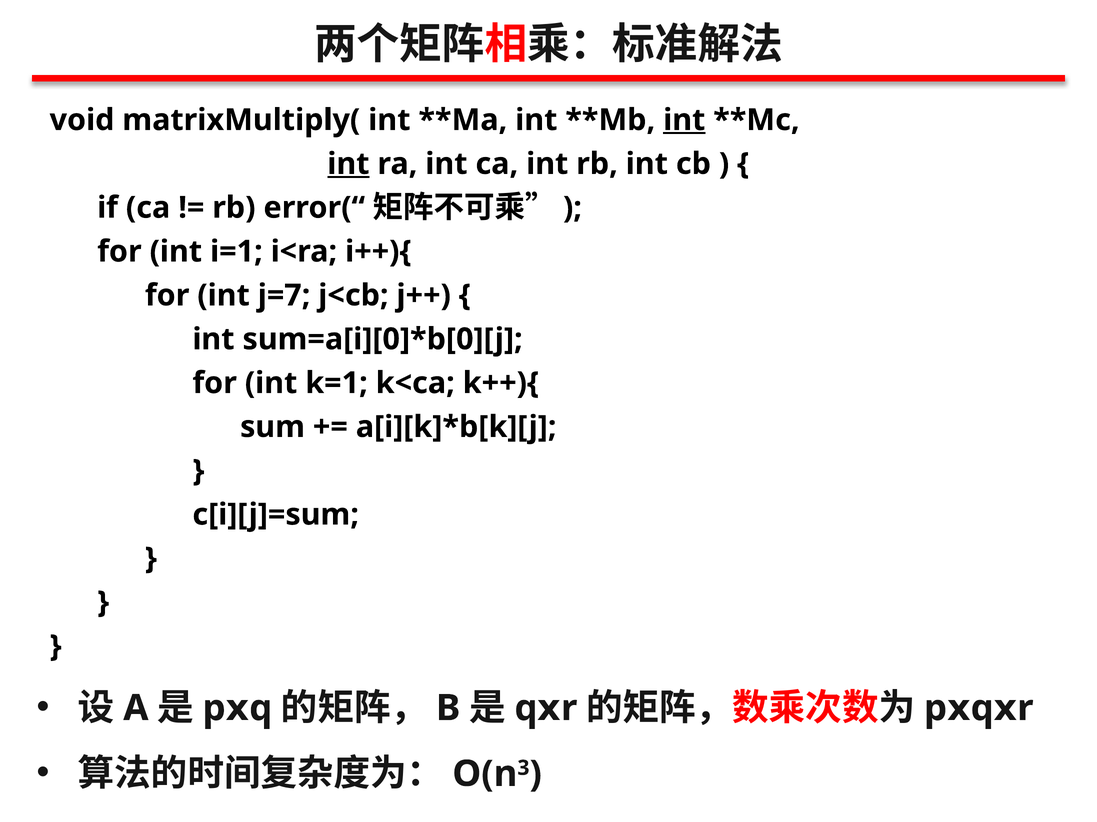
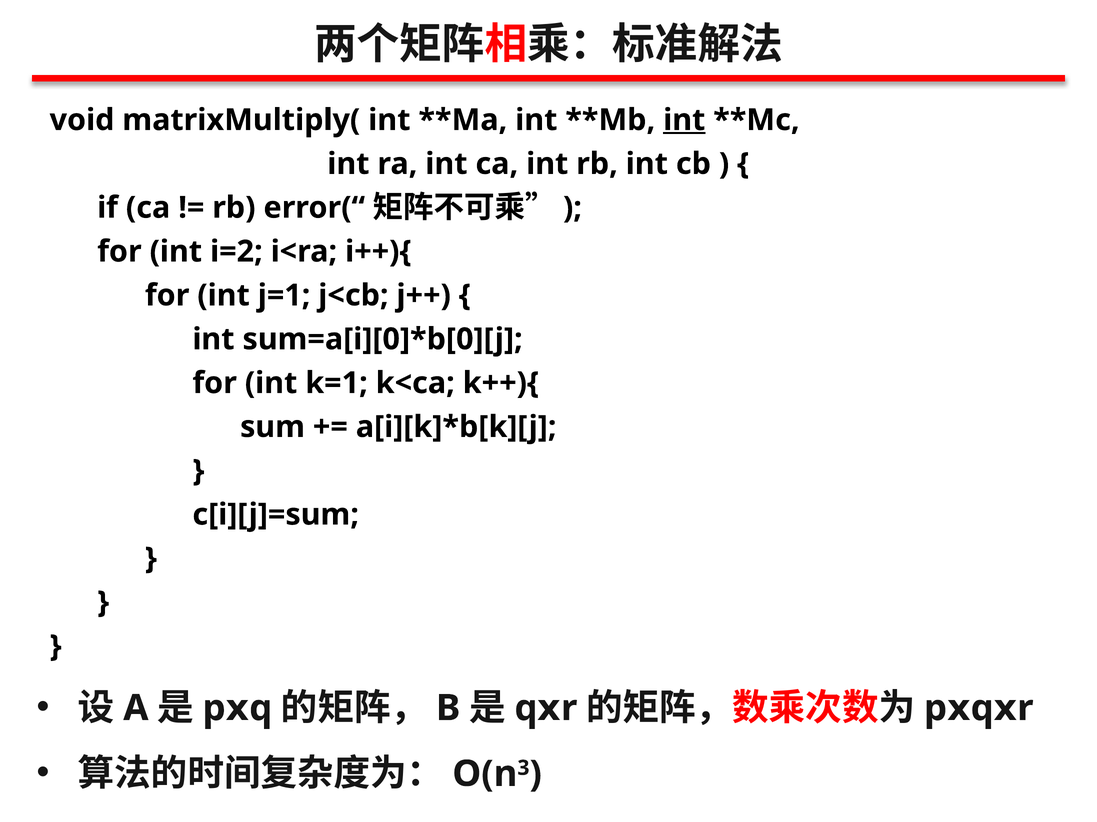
int at (348, 164) underline: present -> none
i=1: i=1 -> i=2
j=7: j=7 -> j=1
